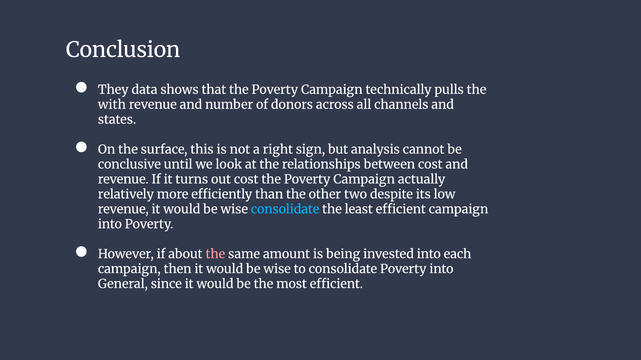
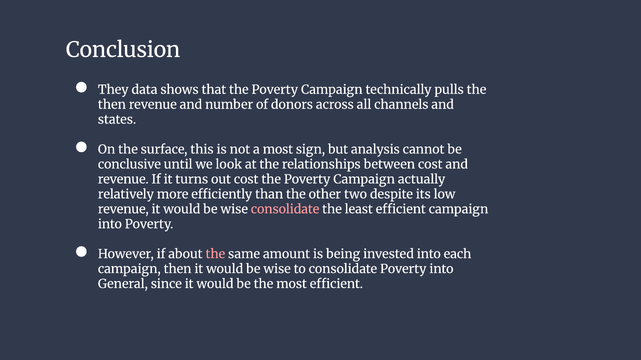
with at (112, 105): with -> then
a right: right -> most
consolidate at (285, 210) colour: light blue -> pink
